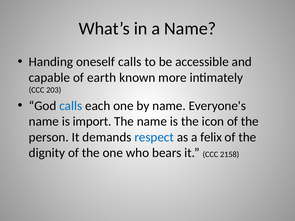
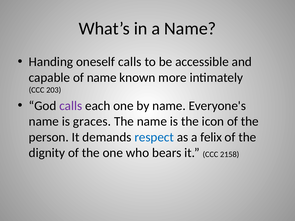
of earth: earth -> name
calls at (71, 106) colour: blue -> purple
import: import -> graces
